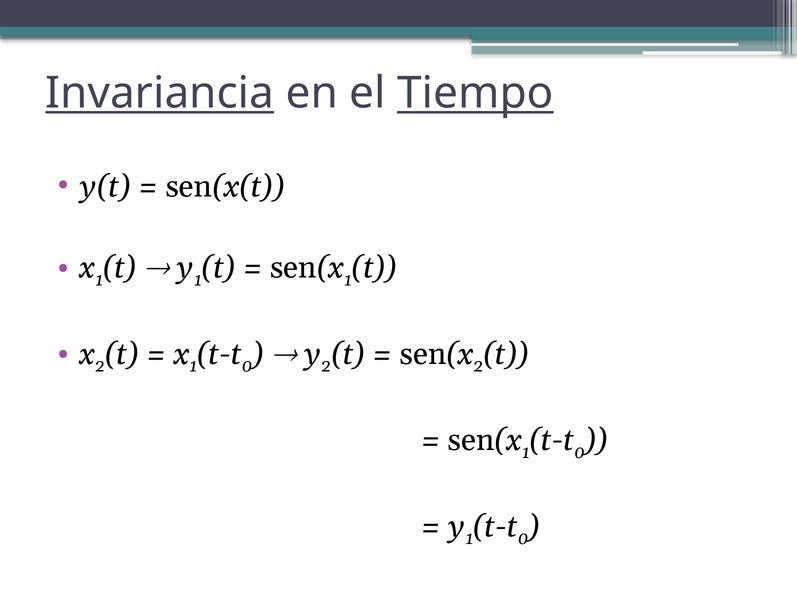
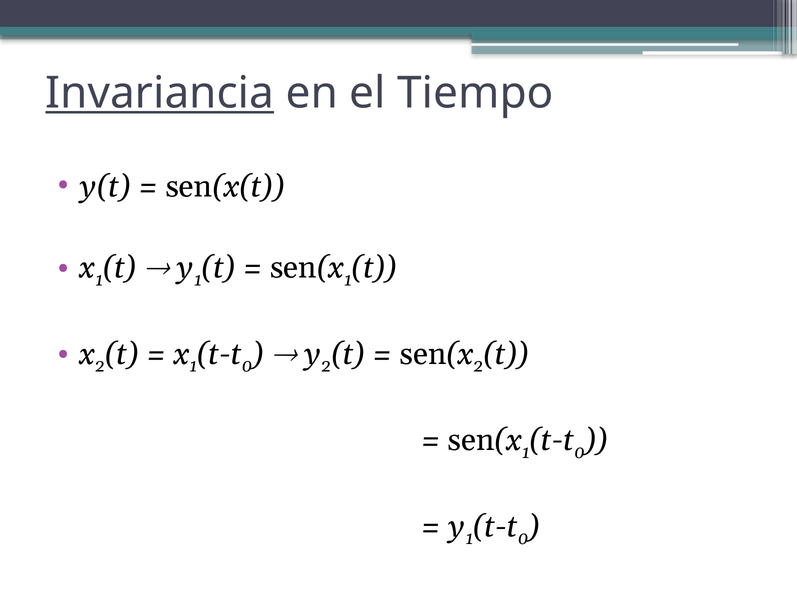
Tiempo underline: present -> none
